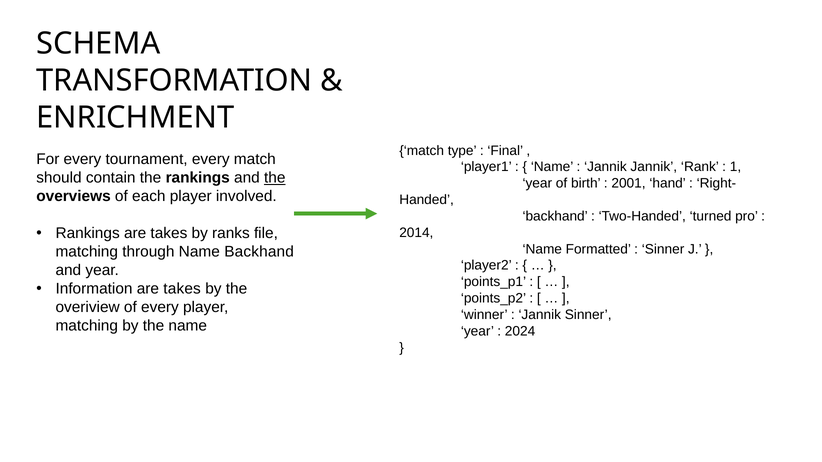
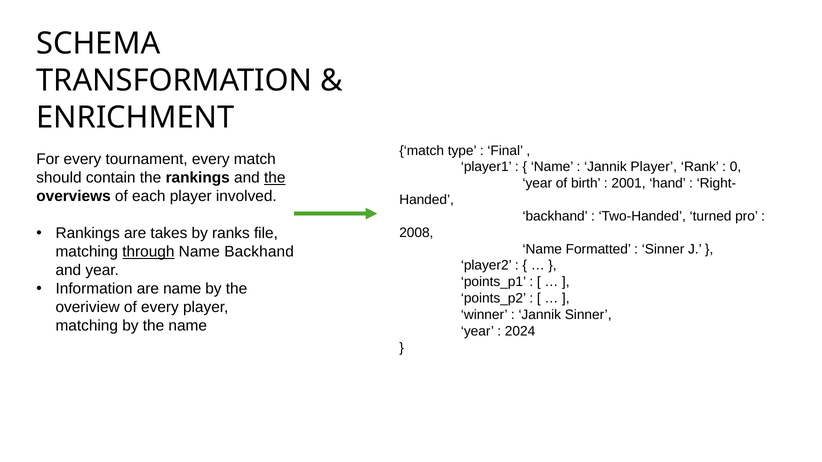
Jannik Jannik: Jannik -> Player
1: 1 -> 0
2014: 2014 -> 2008
through underline: none -> present
Information are takes: takes -> name
